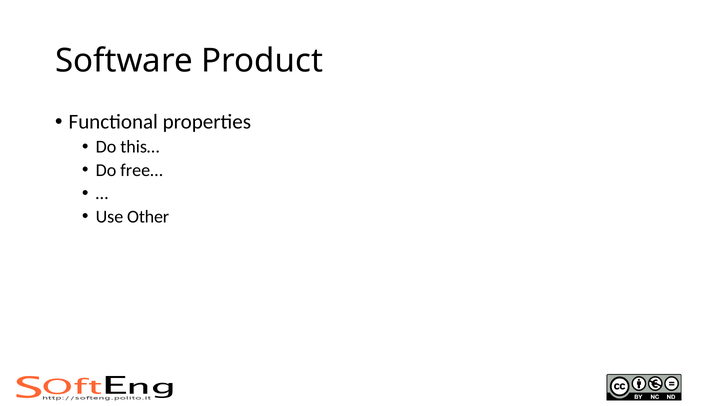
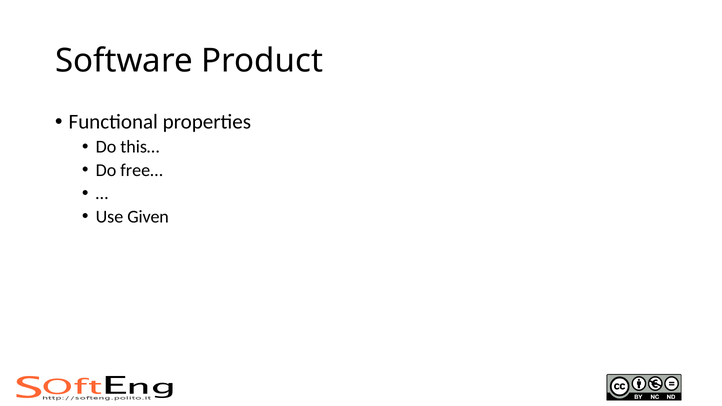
Other: Other -> Given
